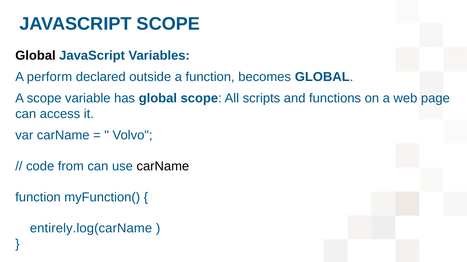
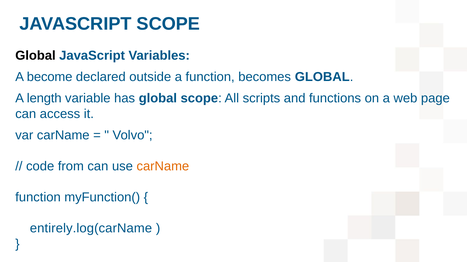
perform: perform -> become
A scope: scope -> length
carName at (163, 167) colour: black -> orange
